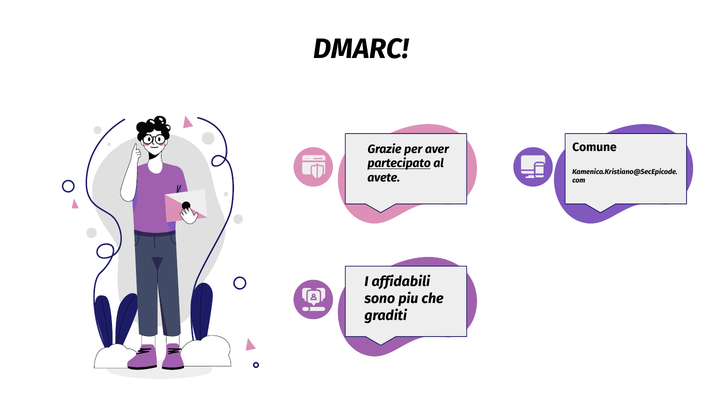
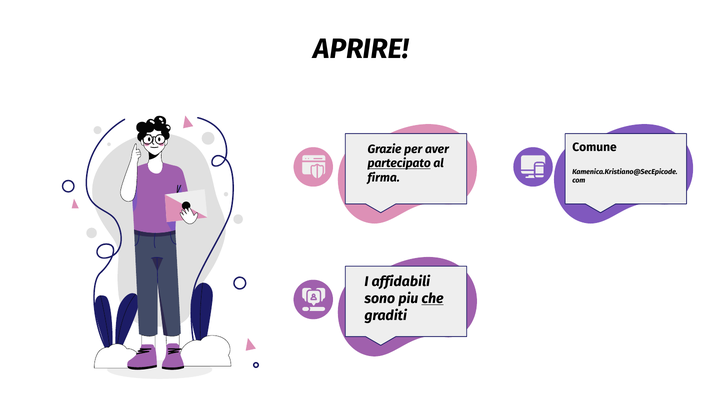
DMARC: DMARC -> APRIRE
avete: avete -> firma
che underline: none -> present
